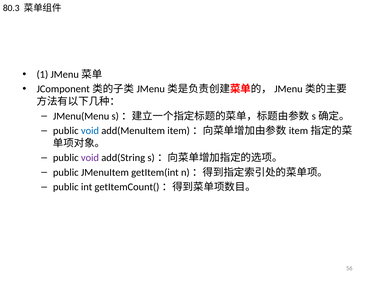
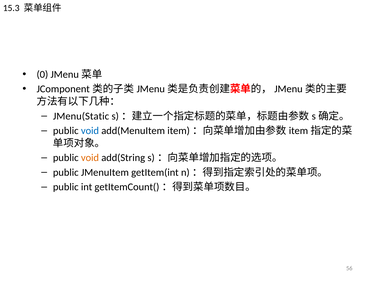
80.3: 80.3 -> 15.3
1: 1 -> 0
JMenu(Menu: JMenu(Menu -> JMenu(Static
void at (90, 158) colour: purple -> orange
